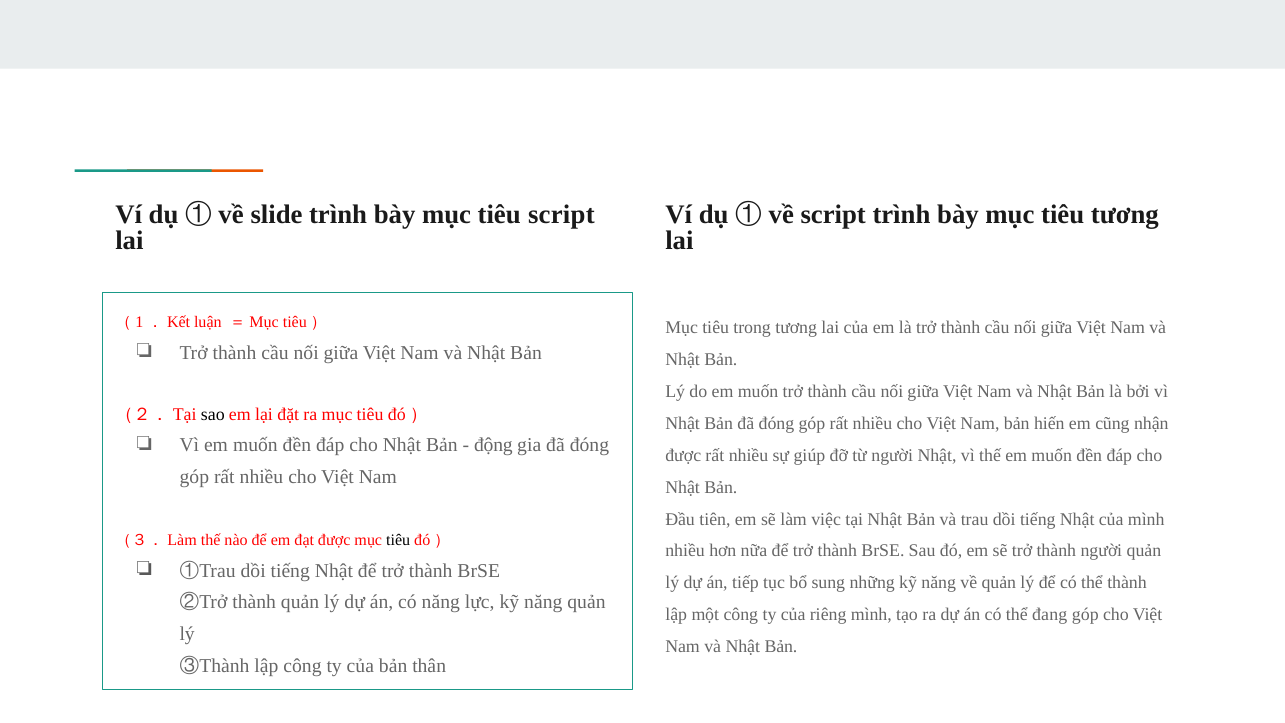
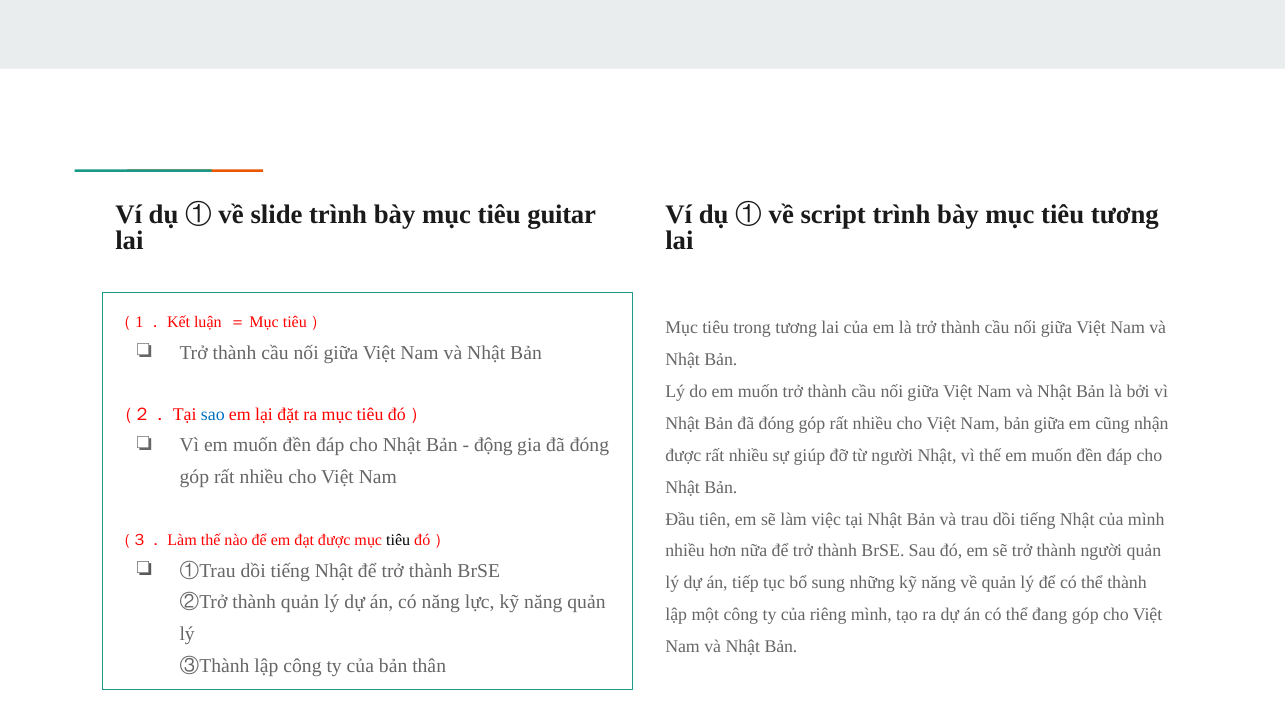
tiêu script: script -> guitar
sao colour: black -> blue
bản hiến: hiến -> giữa
